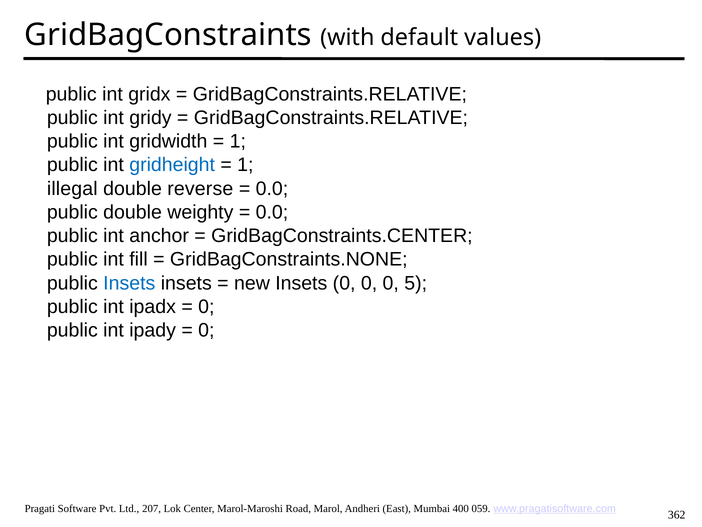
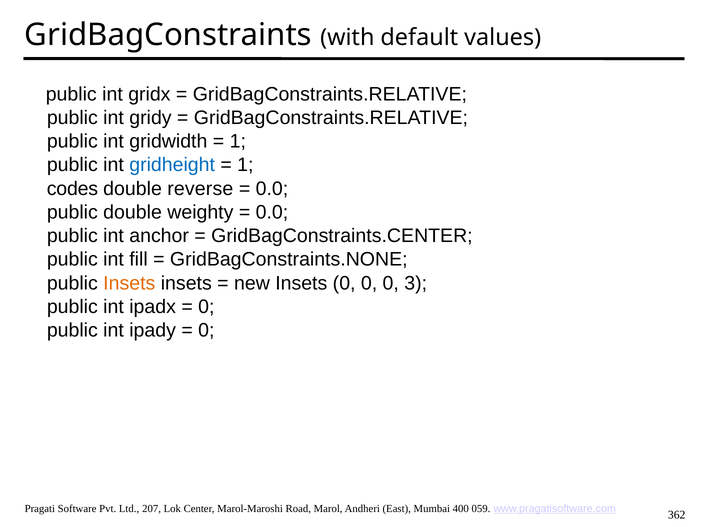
illegal: illegal -> codes
Insets at (129, 283) colour: blue -> orange
5: 5 -> 3
